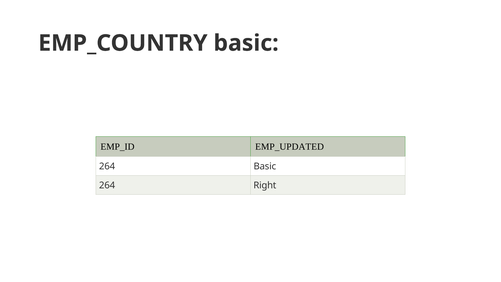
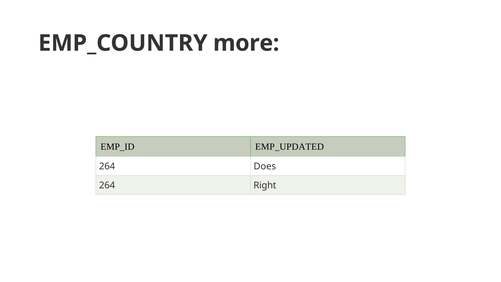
EMP_COUNTRY basic: basic -> more
264 Basic: Basic -> Does
